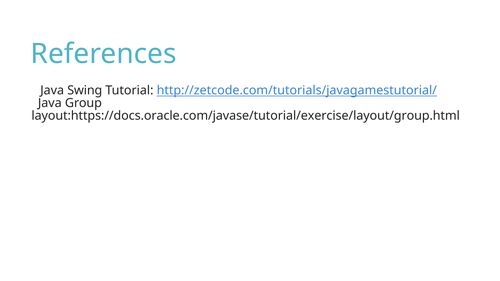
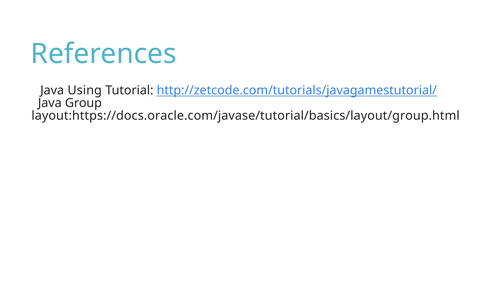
Swing: Swing -> Using
layout:https://docs.oracle.com/javase/tutorial/exercise/layout/group.html: layout:https://docs.oracle.com/javase/tutorial/exercise/layout/group.html -> layout:https://docs.oracle.com/javase/tutorial/basics/layout/group.html
